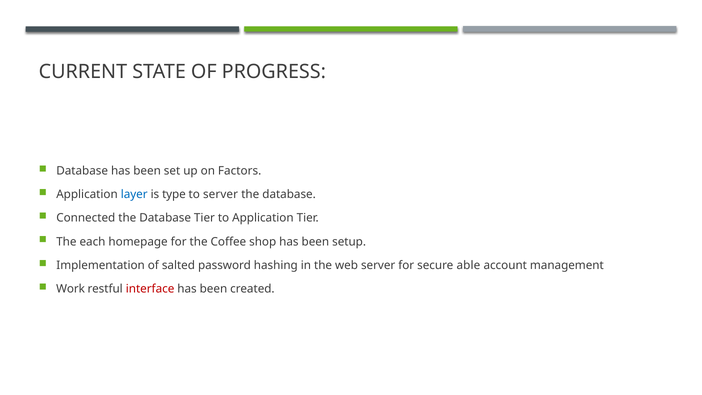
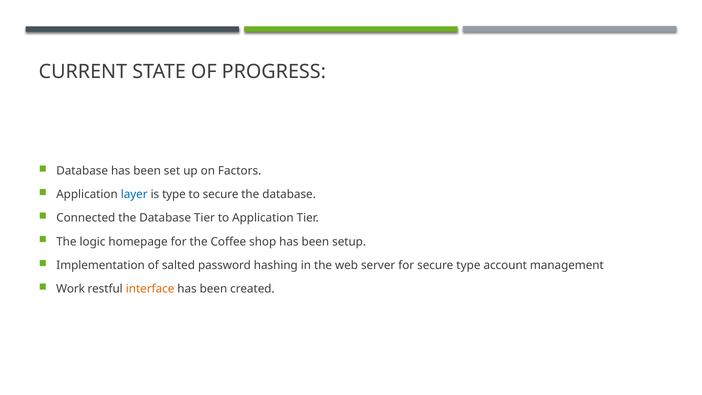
to server: server -> secure
each: each -> logic
secure able: able -> type
interface colour: red -> orange
